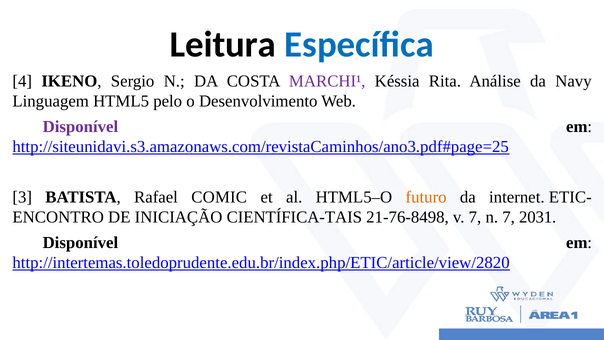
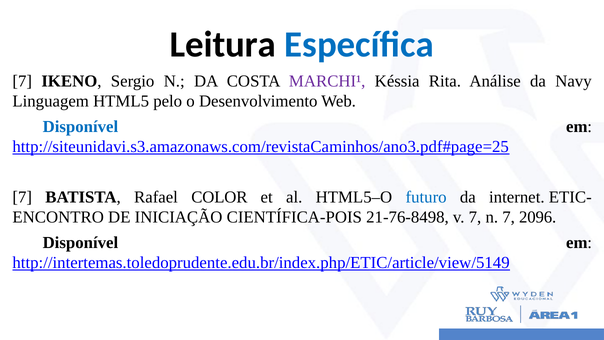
4 at (22, 81): 4 -> 7
Disponível at (80, 126) colour: purple -> blue
3 at (22, 197): 3 -> 7
COMIC: COMIC -> COLOR
futuro colour: orange -> blue
CIENTÍFICA-TAIS: CIENTÍFICA-TAIS -> CIENTÍFICA-POIS
2031: 2031 -> 2096
http://intertemas.toledoprudente.edu.br/index.php/ETIC/article/view/2820: http://intertemas.toledoprudente.edu.br/index.php/ETIC/article/view/2820 -> http://intertemas.toledoprudente.edu.br/index.php/ETIC/article/view/5149
